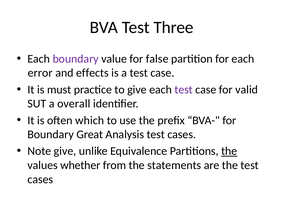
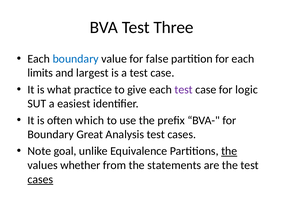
boundary at (76, 59) colour: purple -> blue
error: error -> limits
effects: effects -> largest
must: must -> what
valid: valid -> logic
overall: overall -> easiest
Note give: give -> goal
cases at (40, 180) underline: none -> present
